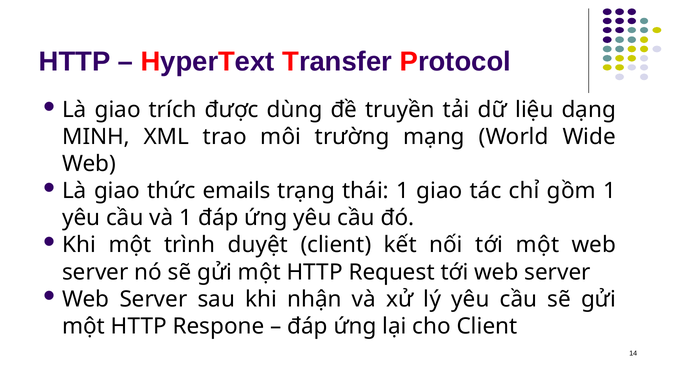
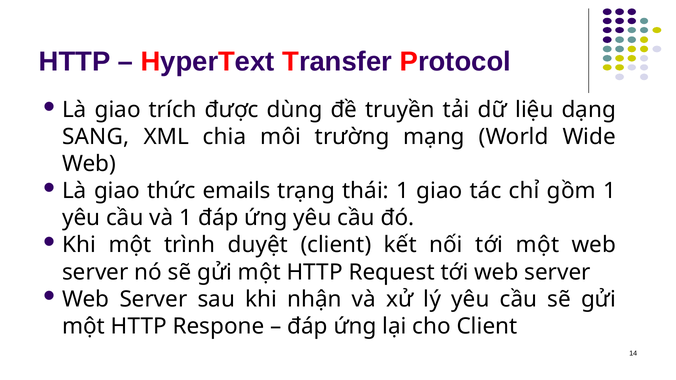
MINH: MINH -> SANG
trao: trao -> chia
